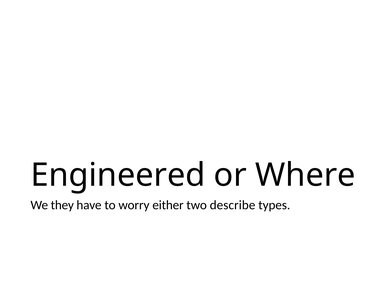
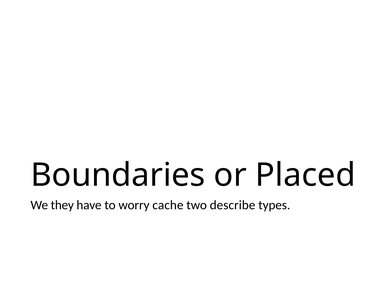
Engineered: Engineered -> Boundaries
Where: Where -> Placed
either: either -> cache
